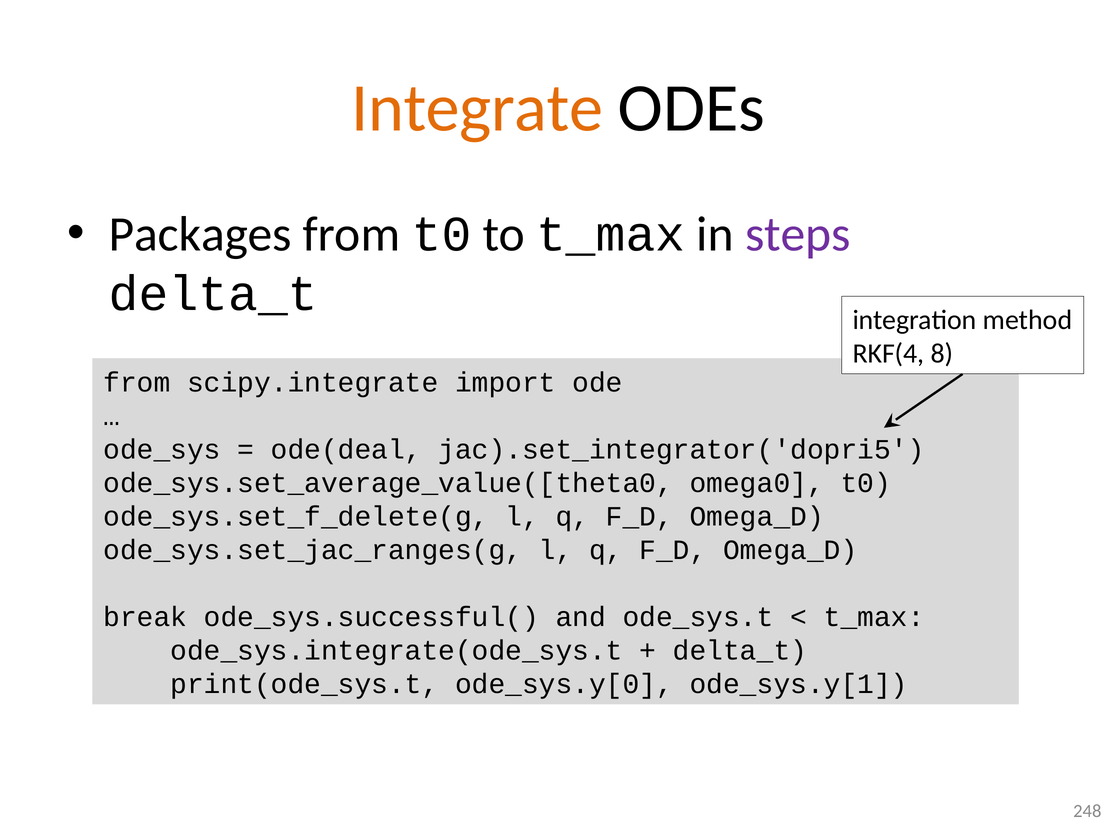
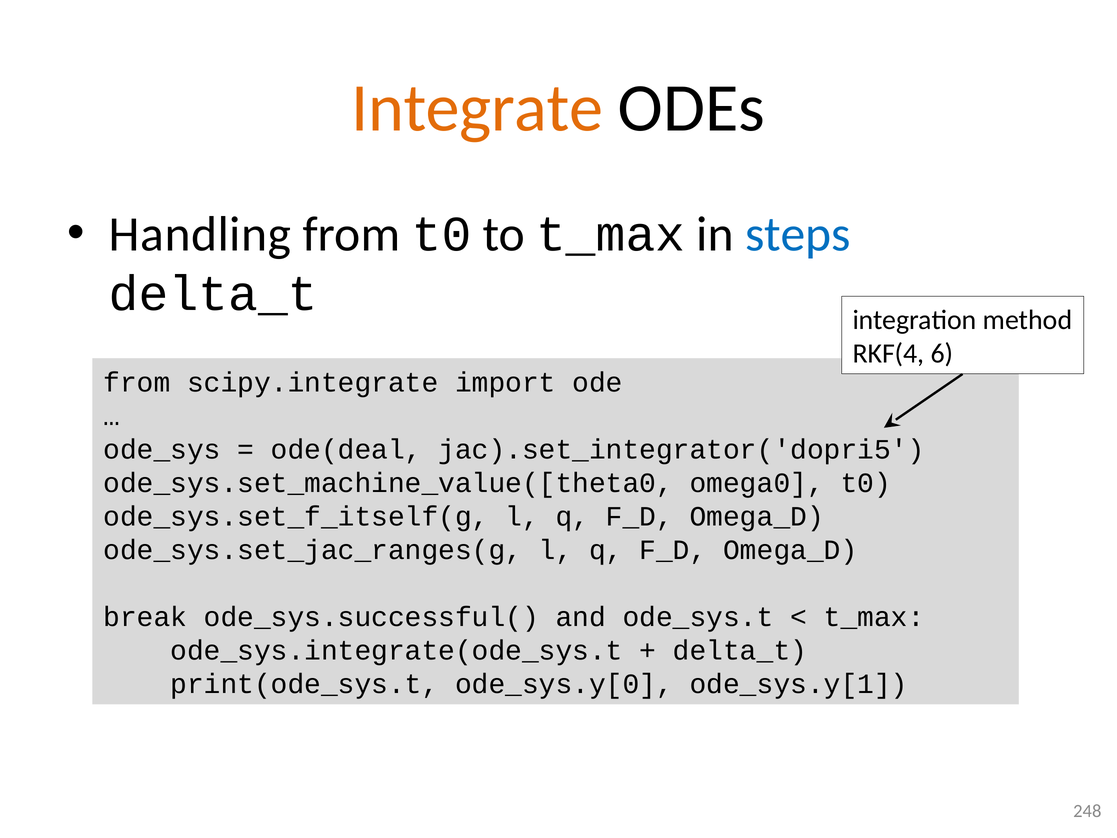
Packages: Packages -> Handling
steps colour: purple -> blue
8: 8 -> 6
ode_sys.set_average_value([theta0: ode_sys.set_average_value([theta0 -> ode_sys.set_machine_value([theta0
ode_sys.set_f_delete(g: ode_sys.set_f_delete(g -> ode_sys.set_f_itself(g
